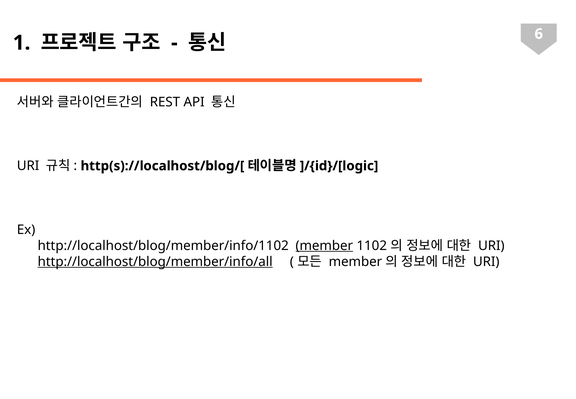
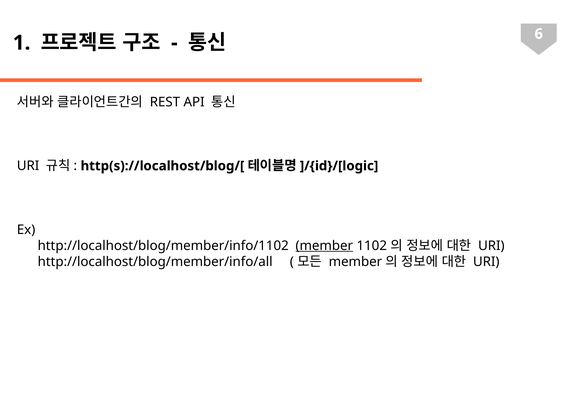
http://localhost/blog/member/info/all underline: present -> none
